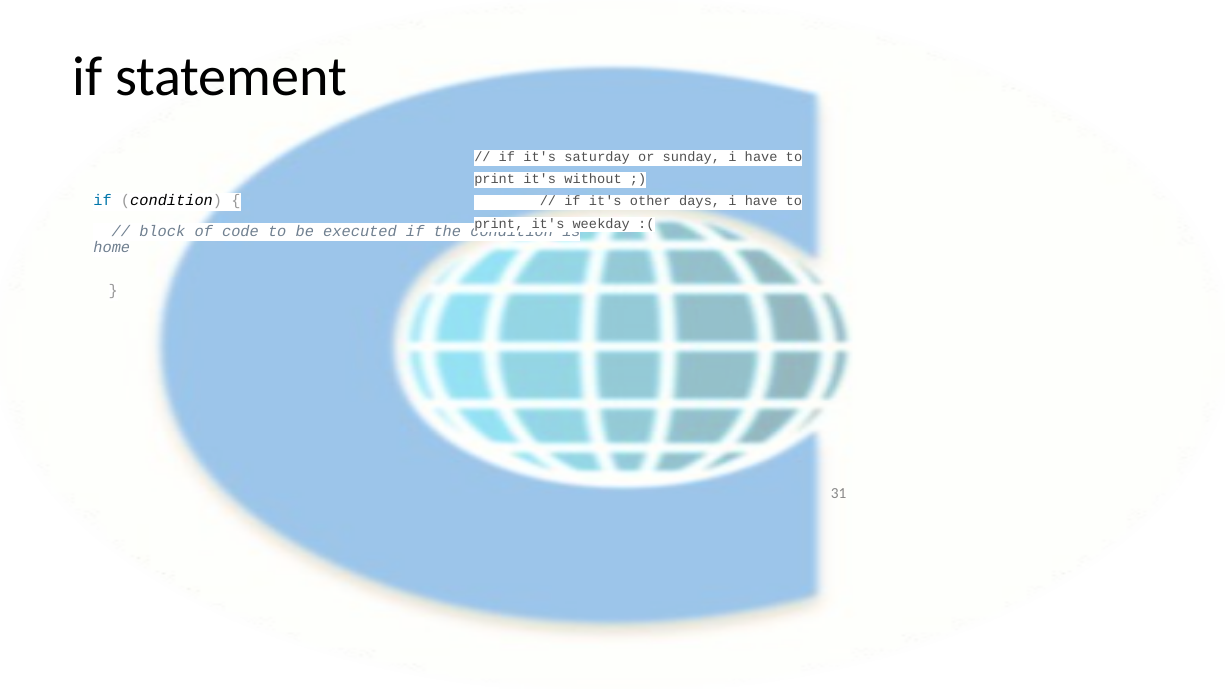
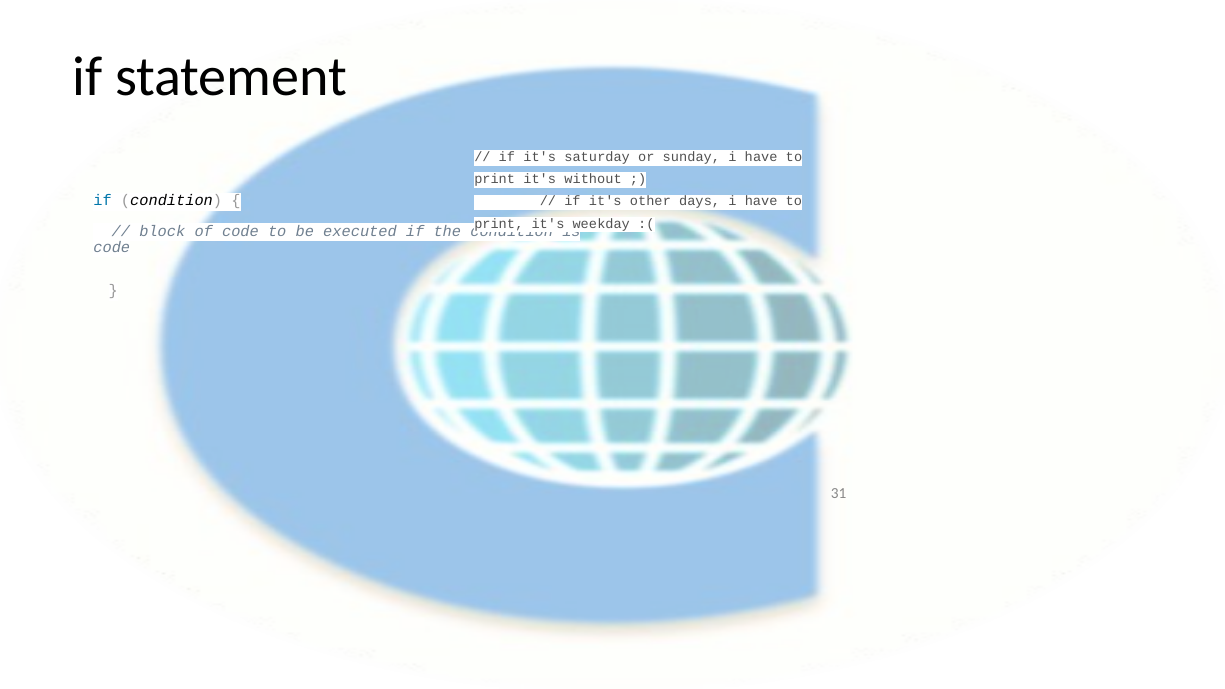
home at (112, 248): home -> code
